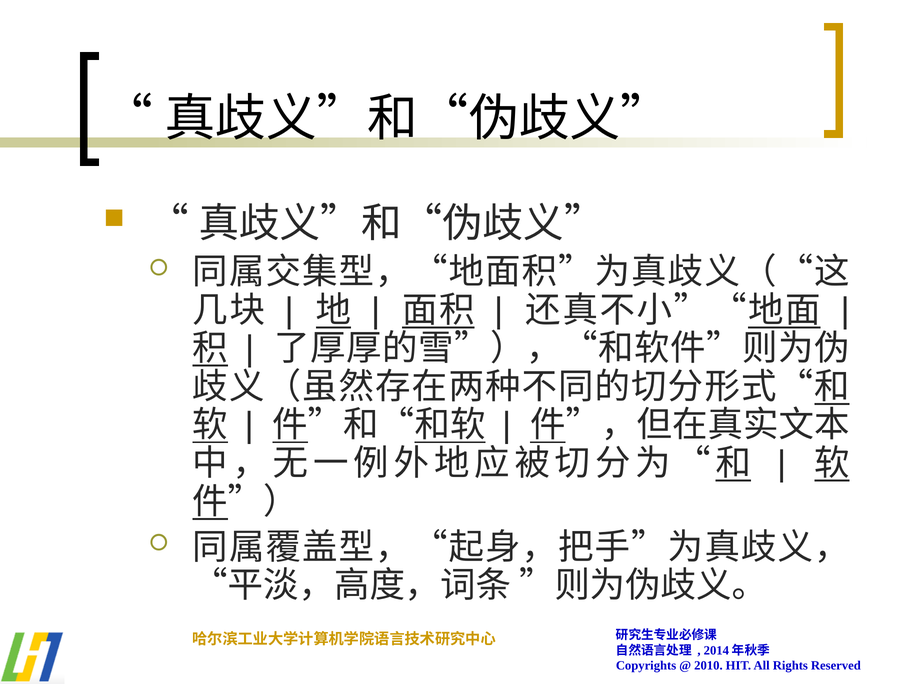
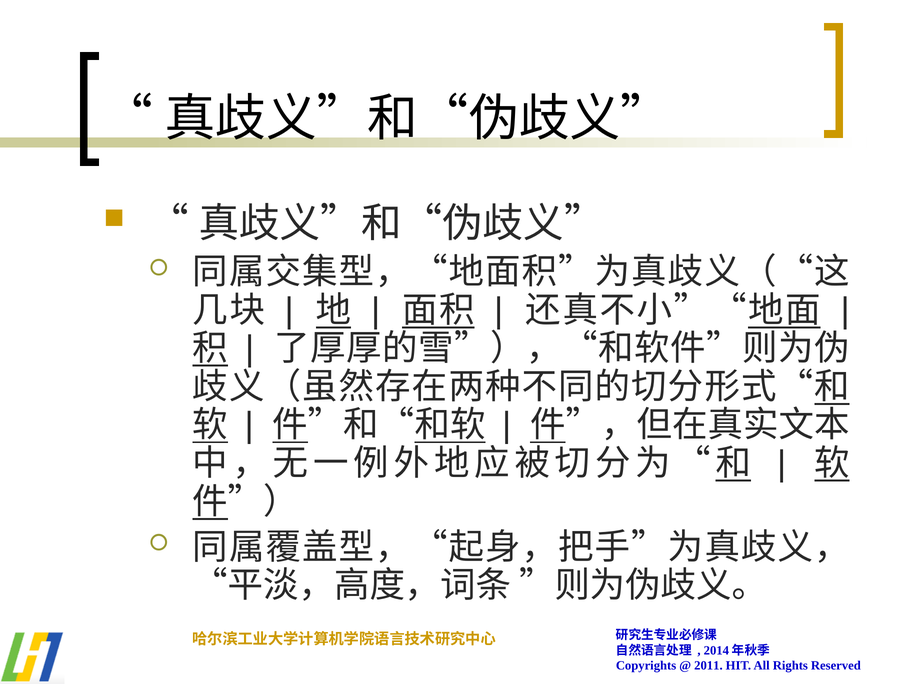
2010: 2010 -> 2011
